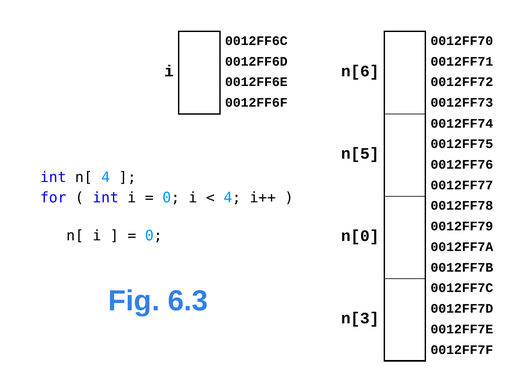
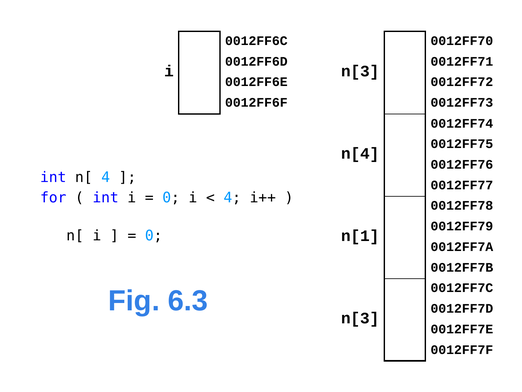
n[6 at (360, 71): n[6 -> n[3
n[5: n[5 -> n[4
n[0: n[0 -> n[1
